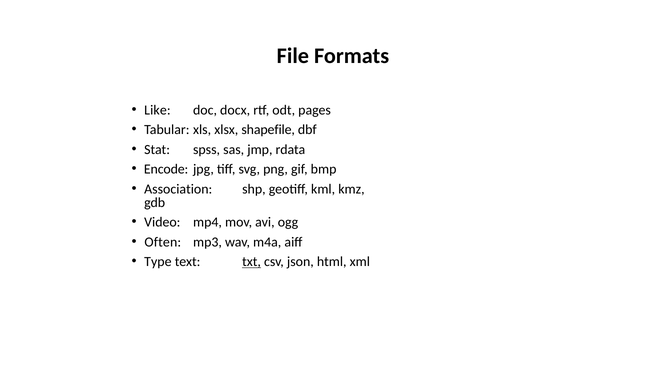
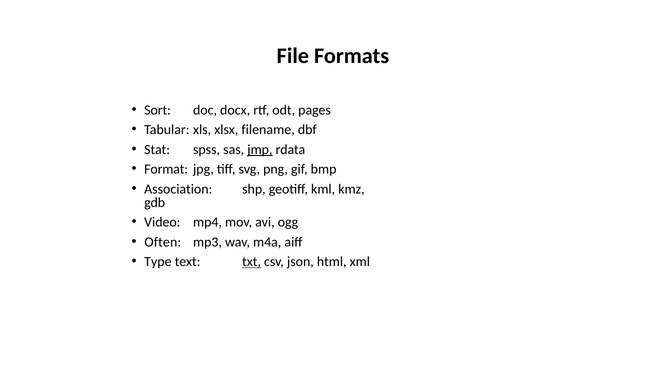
Like: Like -> Sort
shapefile: shapefile -> filename
jmp underline: none -> present
Encode: Encode -> Format
